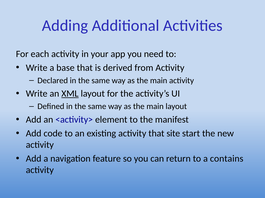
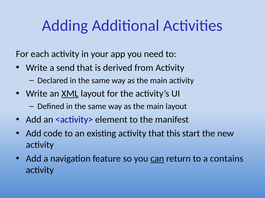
base: base -> send
site: site -> this
can underline: none -> present
